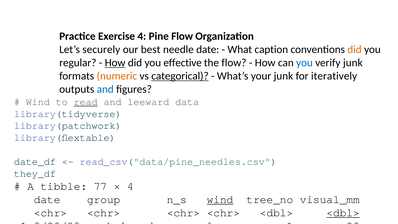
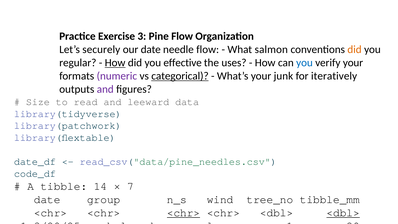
Exercise 4: 4 -> 3
our best: best -> date
needle date: date -> flow
caption: caption -> salmon
the flow: flow -> uses
verify junk: junk -> your
numeric colour: orange -> purple
and at (105, 89) colour: blue -> purple
Wind at (38, 102): Wind -> Size
read underline: present -> none
they_df: they_df -> code_df
tibble 77: 77 -> 14
4 at (130, 186): 4 -> 7
wind at (220, 199) underline: present -> none
visual_mm: visual_mm -> tibble_mm
<chr> at (184, 213) underline: none -> present
